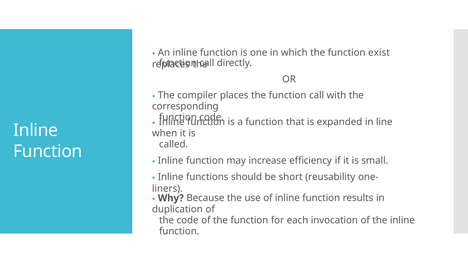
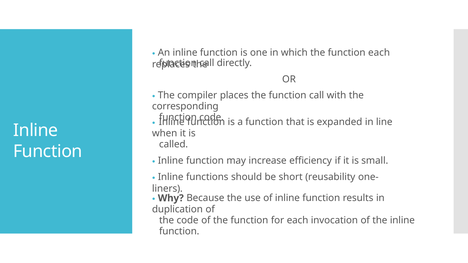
function exist: exist -> each
